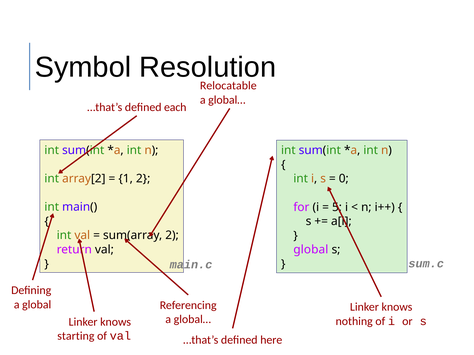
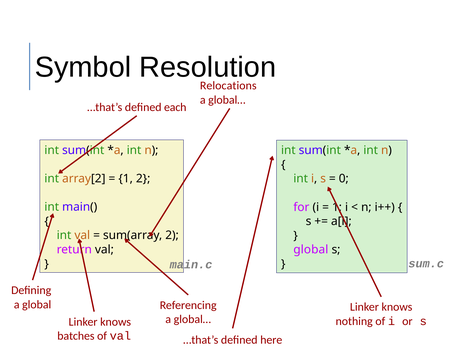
Relocatable: Relocatable -> Relocations
5 at (337, 207): 5 -> 1
starting: starting -> batches
